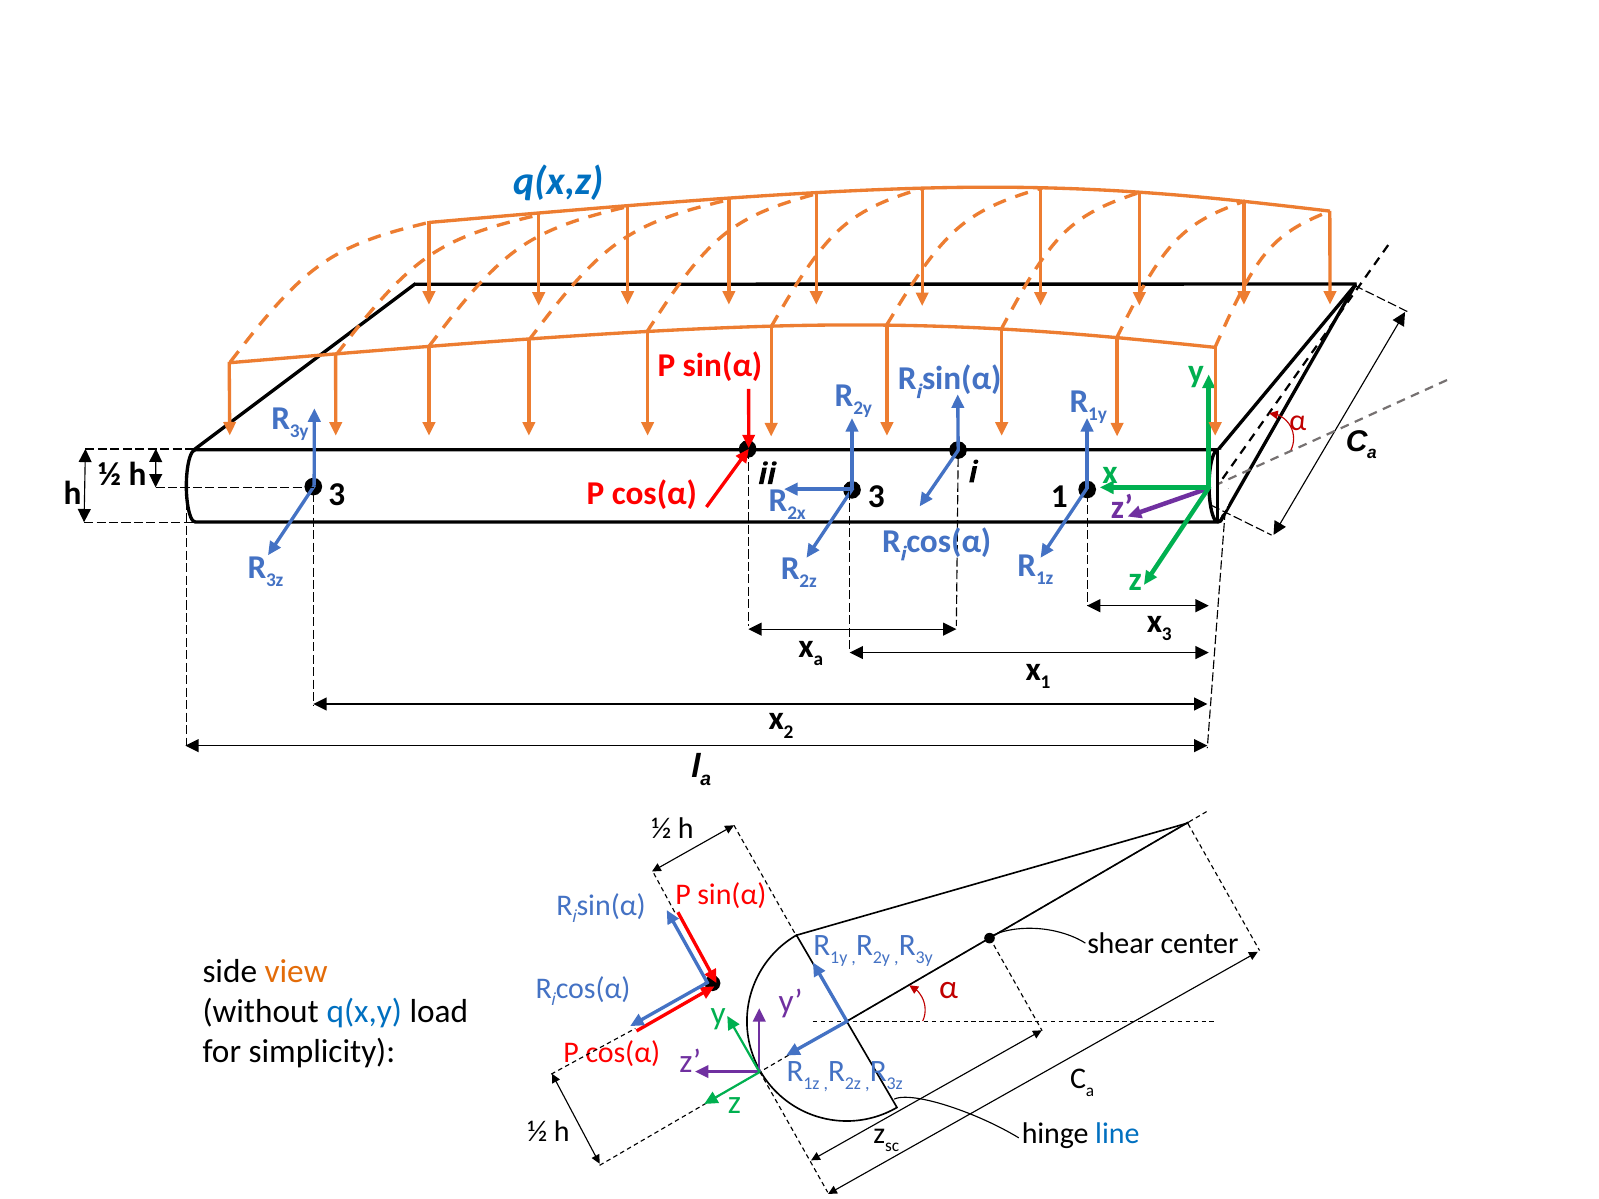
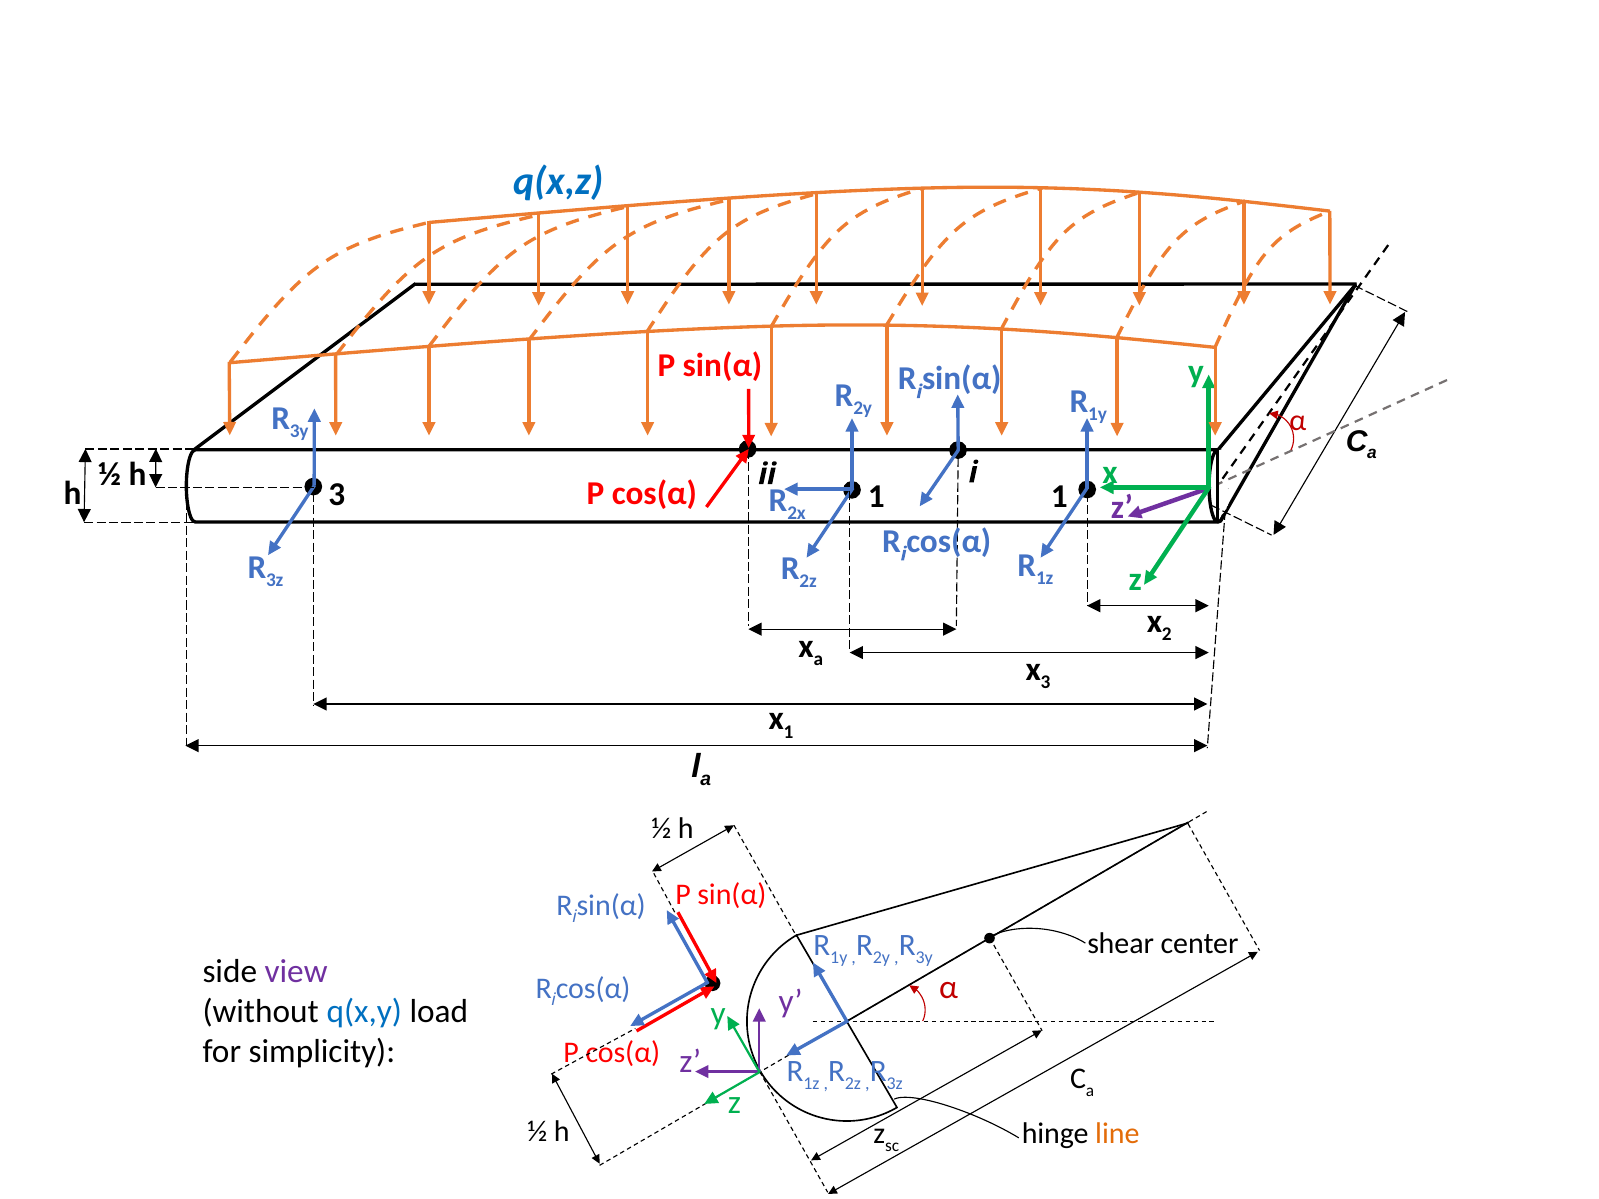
ii 3: 3 -> 1
x 3: 3 -> 2
x 1: 1 -> 3
x 2: 2 -> 1
view colour: orange -> purple
line colour: blue -> orange
